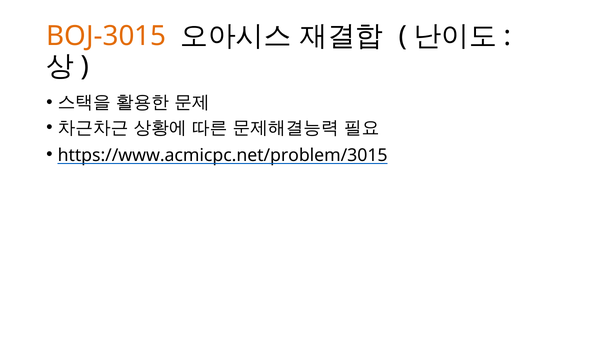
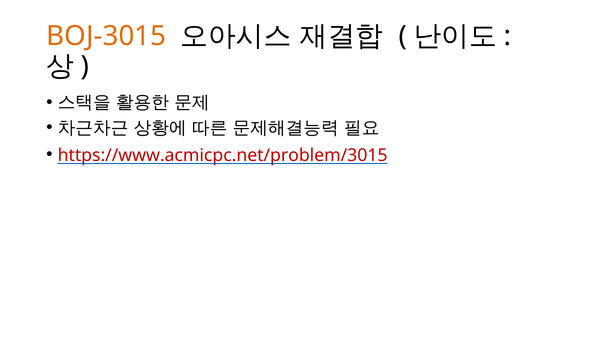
https://www.acmicpc.net/problem/3015 colour: black -> red
